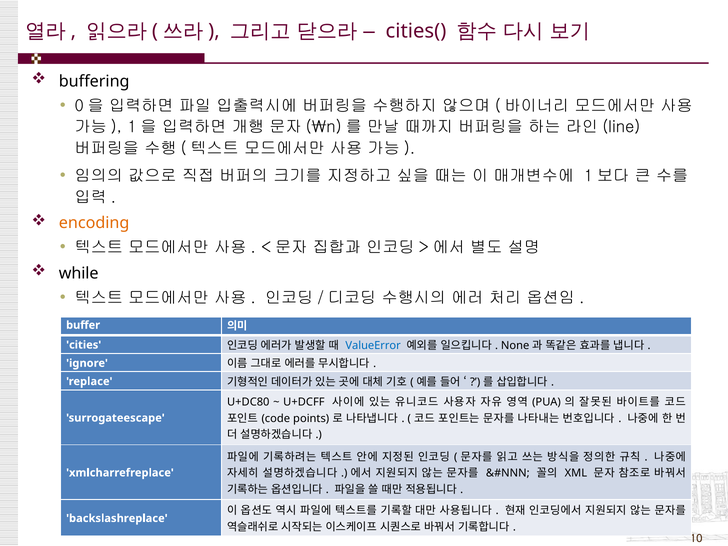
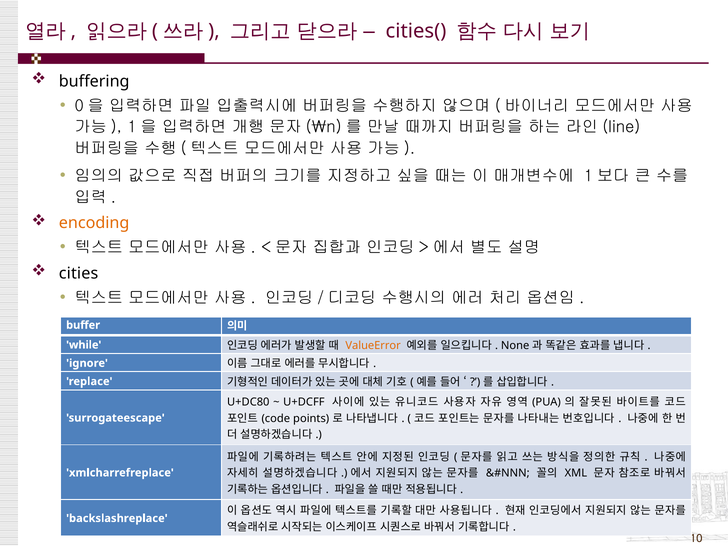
while: while -> cities
cities: cities -> while
ValueError colour: blue -> orange
